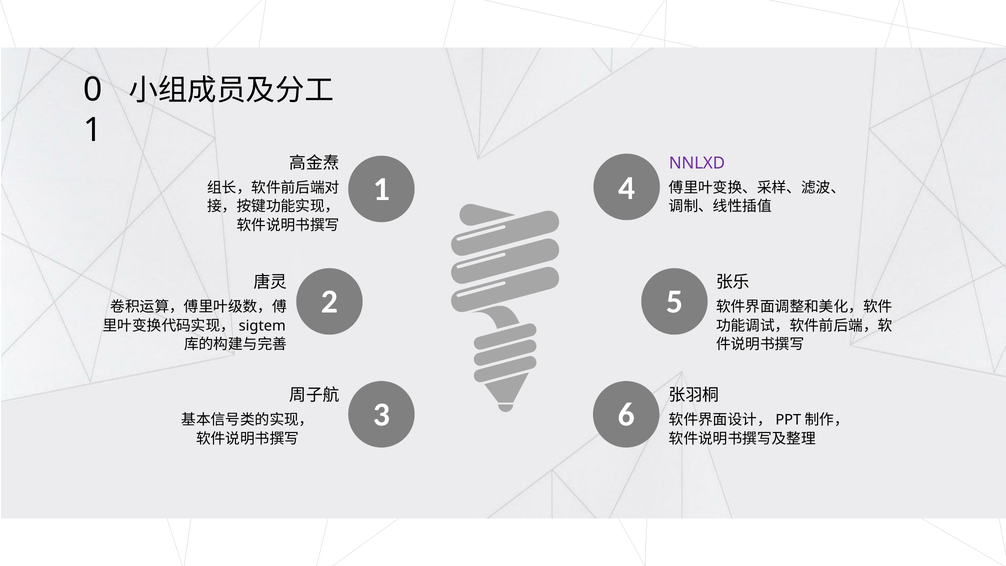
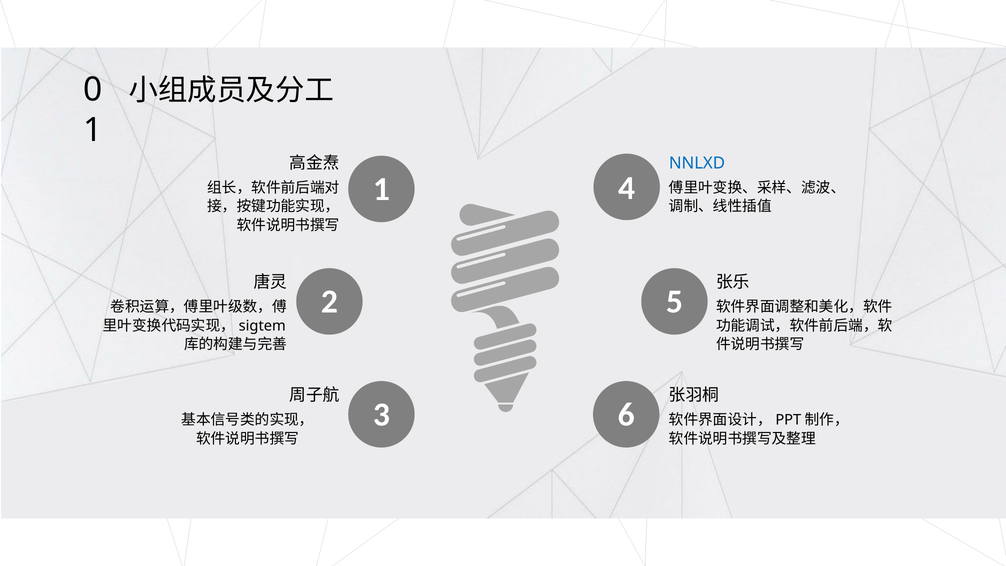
NNLXD colour: purple -> blue
